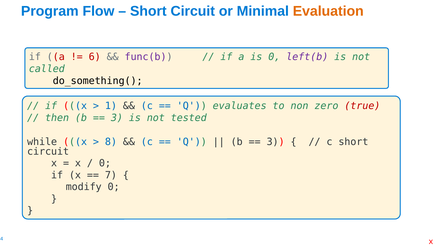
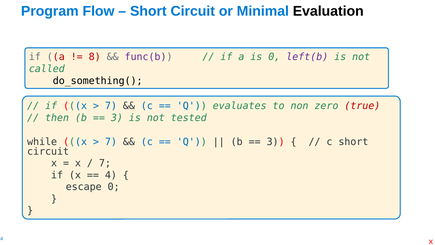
Evaluation colour: orange -> black
6: 6 -> 8
1 at (111, 106): 1 -> 7
8 at (111, 142): 8 -> 7
0 at (105, 163): 0 -> 7
7: 7 -> 4
modify: modify -> escape
